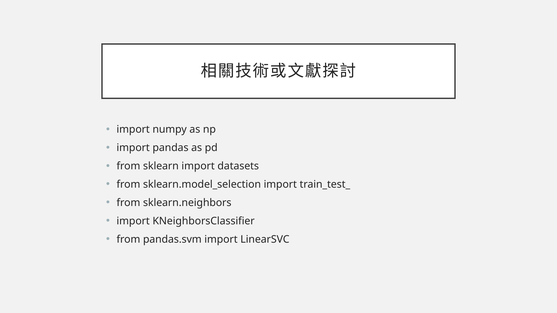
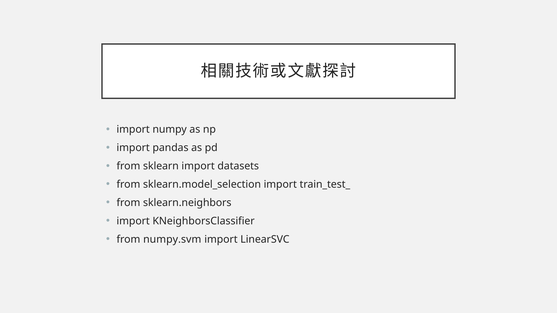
pandas.svm: pandas.svm -> numpy.svm
